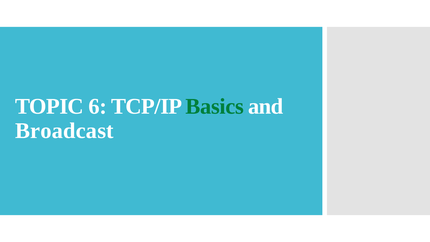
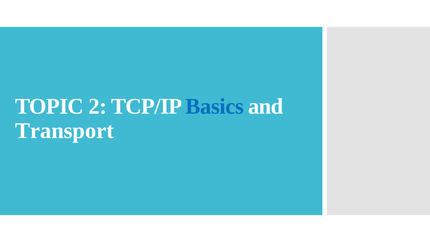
6: 6 -> 2
Basics colour: green -> blue
Broadcast: Broadcast -> Transport
